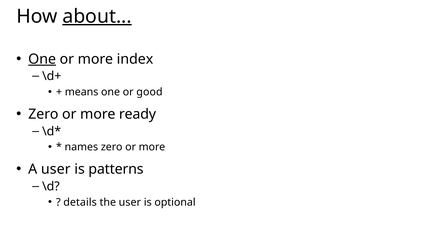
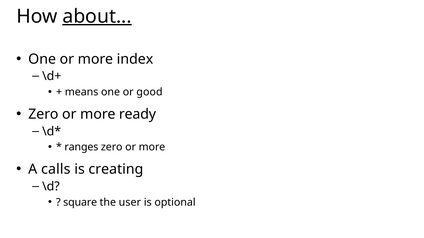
One at (42, 59) underline: present -> none
names: names -> ranges
A user: user -> calls
patterns: patterns -> creating
details: details -> square
